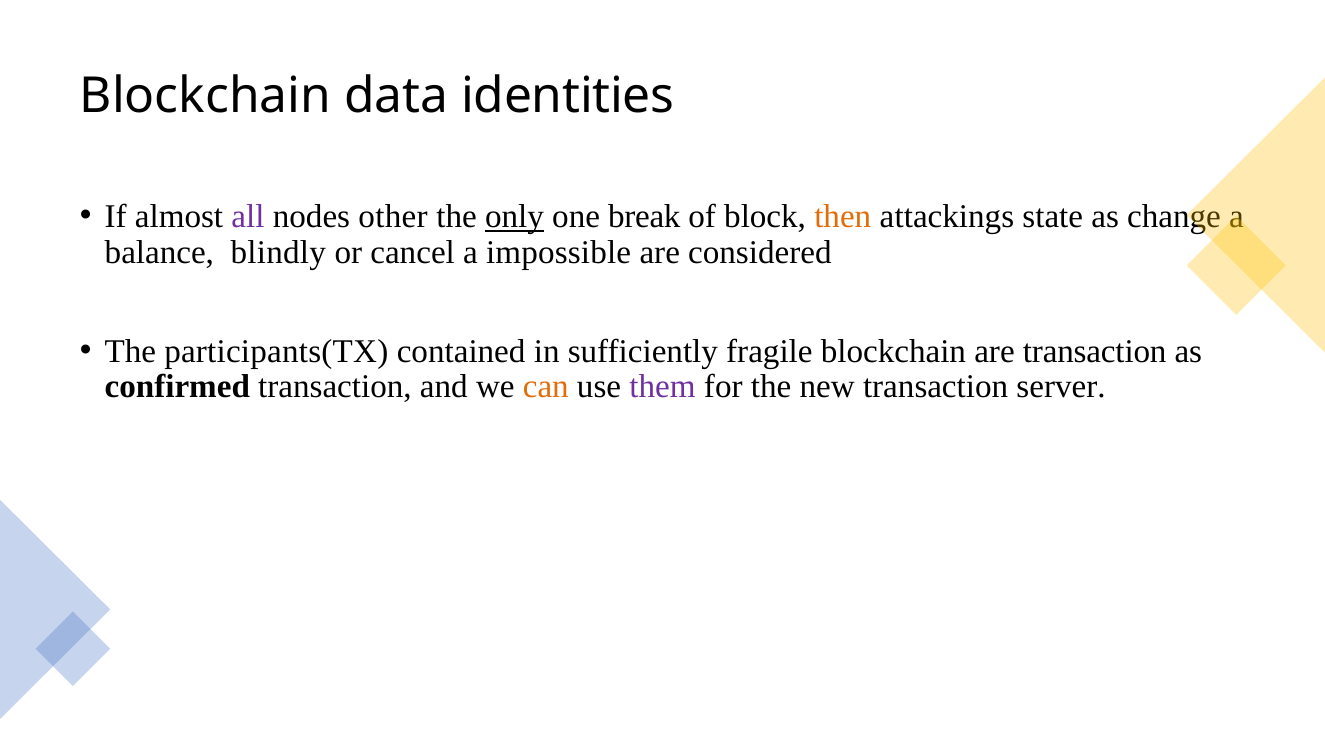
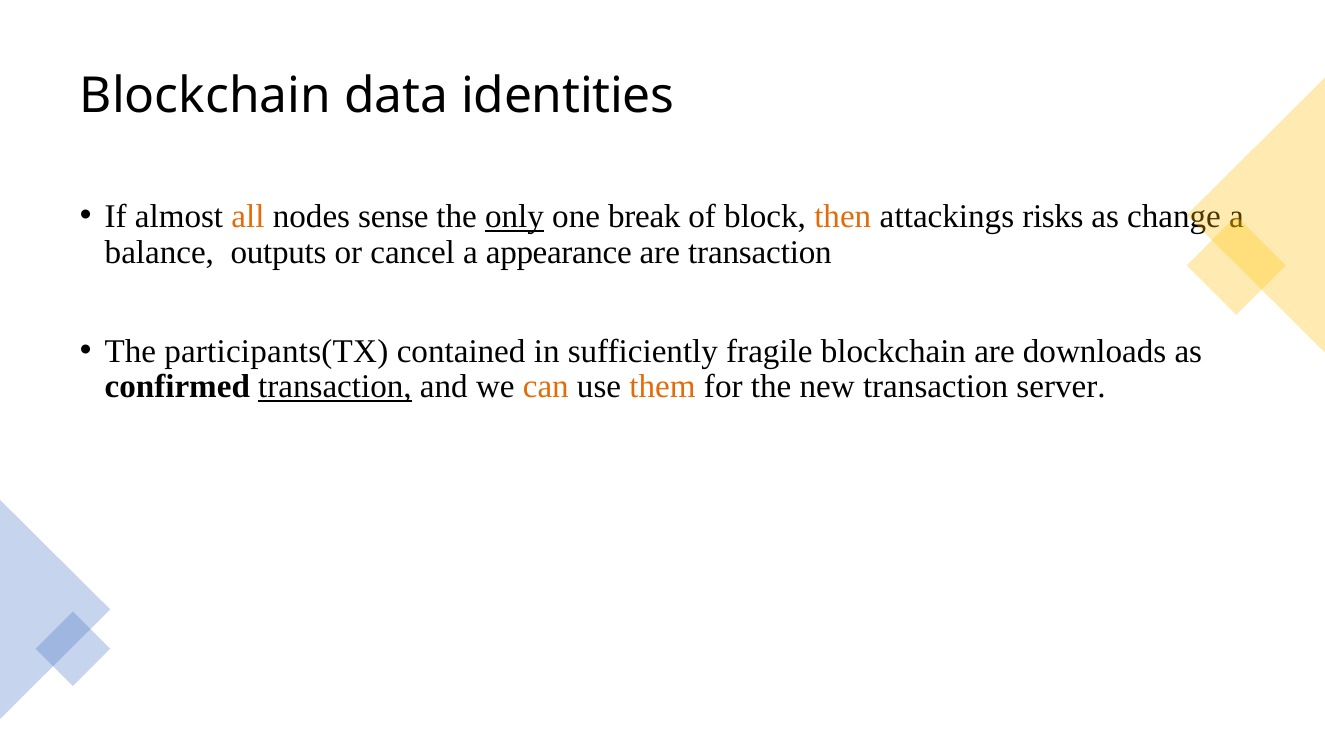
all colour: purple -> orange
other: other -> sense
state: state -> risks
blindly: blindly -> outputs
impossible: impossible -> appearance
are considered: considered -> transaction
are transaction: transaction -> downloads
transaction at (335, 387) underline: none -> present
them colour: purple -> orange
